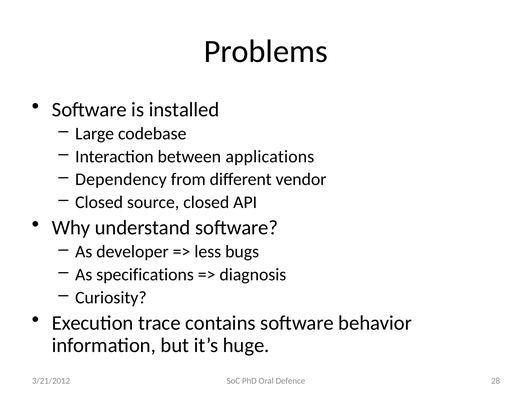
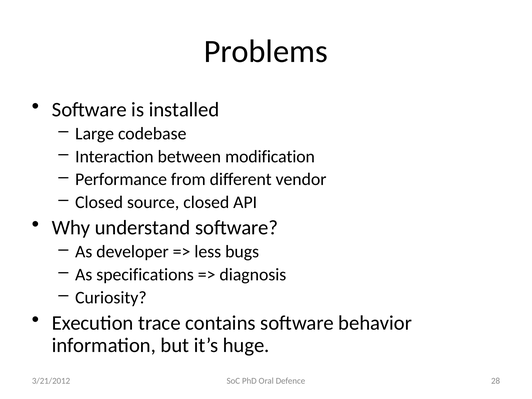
applications: applications -> modification
Dependency: Dependency -> Performance
